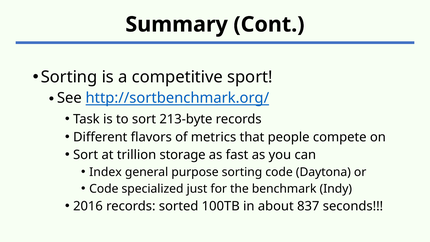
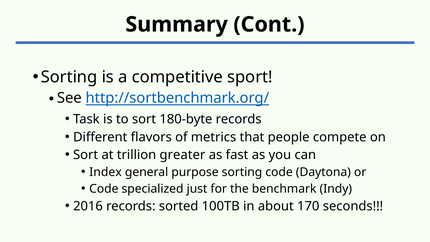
213-byte: 213-byte -> 180-byte
storage: storage -> greater
837: 837 -> 170
